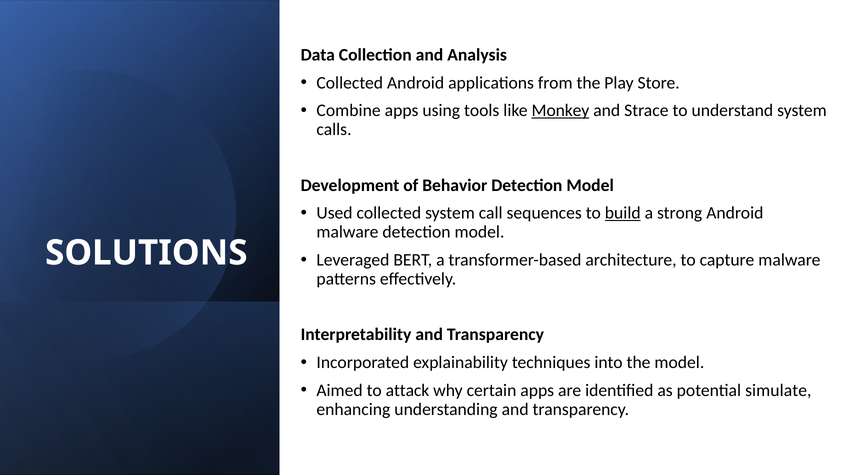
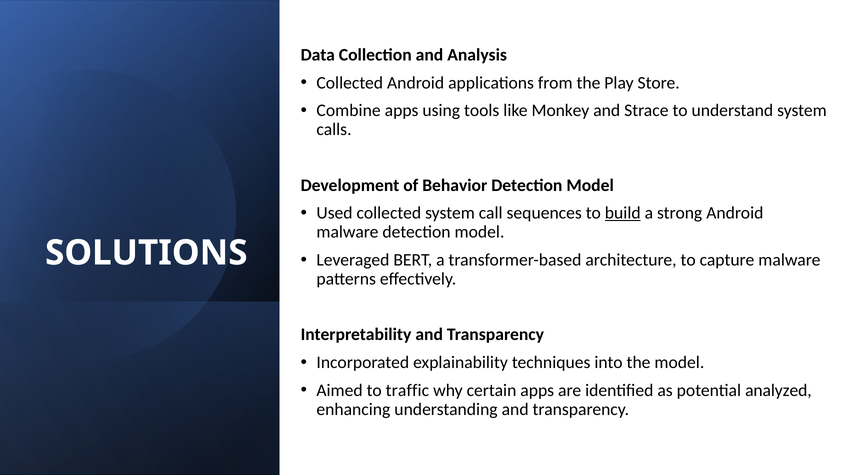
Monkey underline: present -> none
attack: attack -> traffic
simulate: simulate -> analyzed
